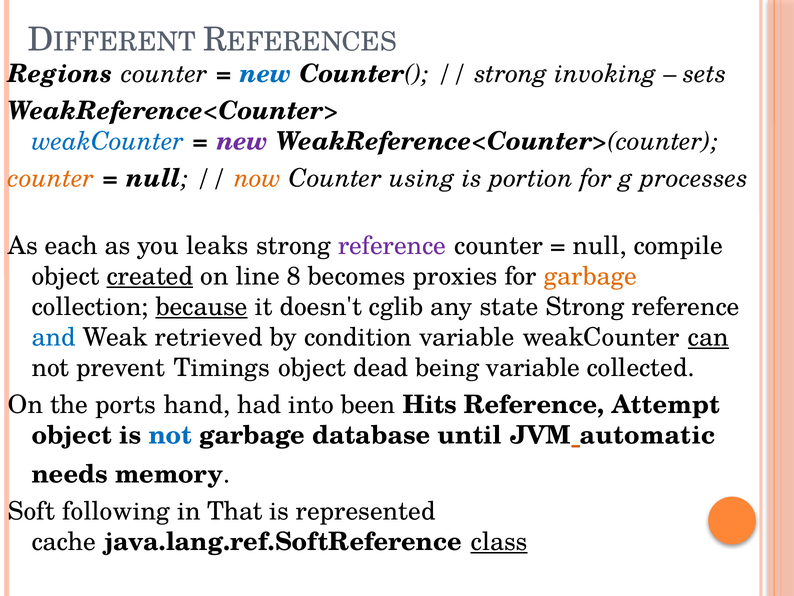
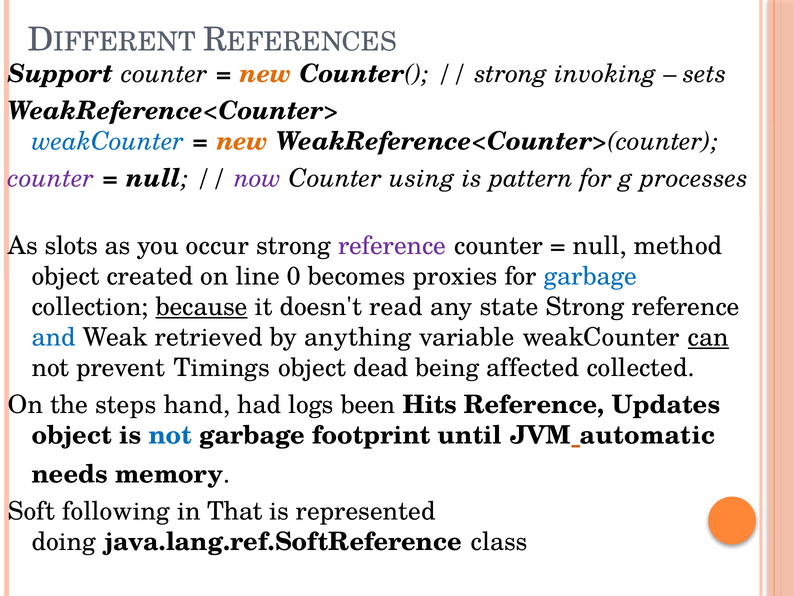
Regions: Regions -> Support
new at (266, 74) colour: blue -> orange
new at (242, 141) colour: purple -> orange
counter at (51, 178) colour: orange -> purple
now colour: orange -> purple
portion: portion -> pattern
each: each -> slots
leaks: leaks -> occur
compile: compile -> method
created underline: present -> none
8: 8 -> 0
garbage at (590, 276) colour: orange -> blue
cglib: cglib -> read
condition: condition -> anything
being variable: variable -> affected
ports: ports -> steps
into: into -> logs
Attempt: Attempt -> Updates
database: database -> footprint
cache: cache -> doing
class underline: present -> none
